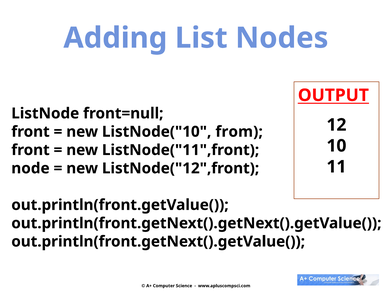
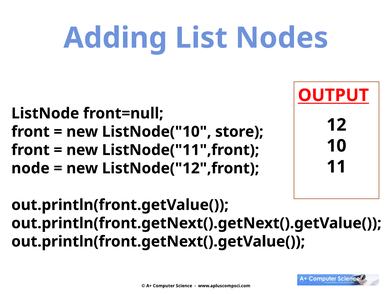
from: from -> store
